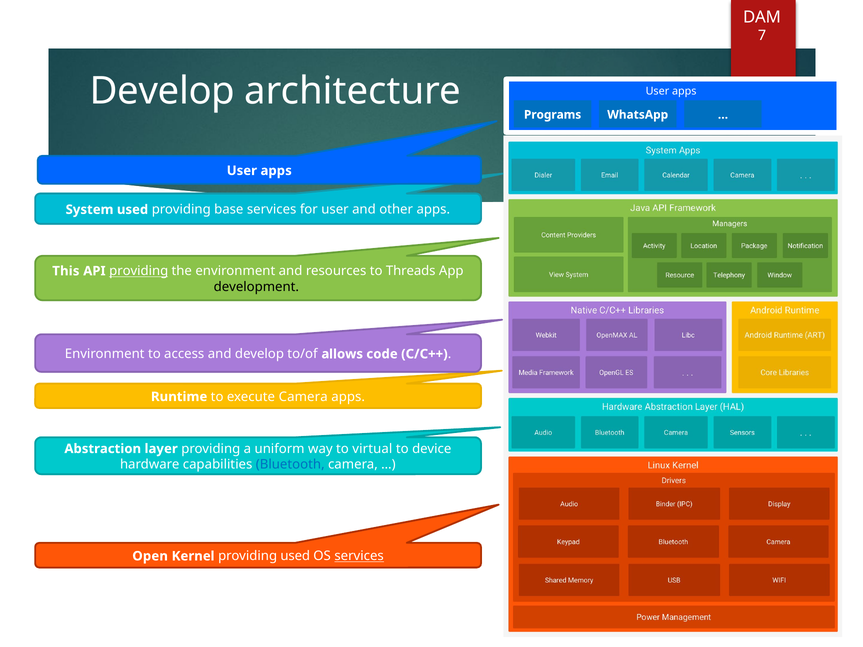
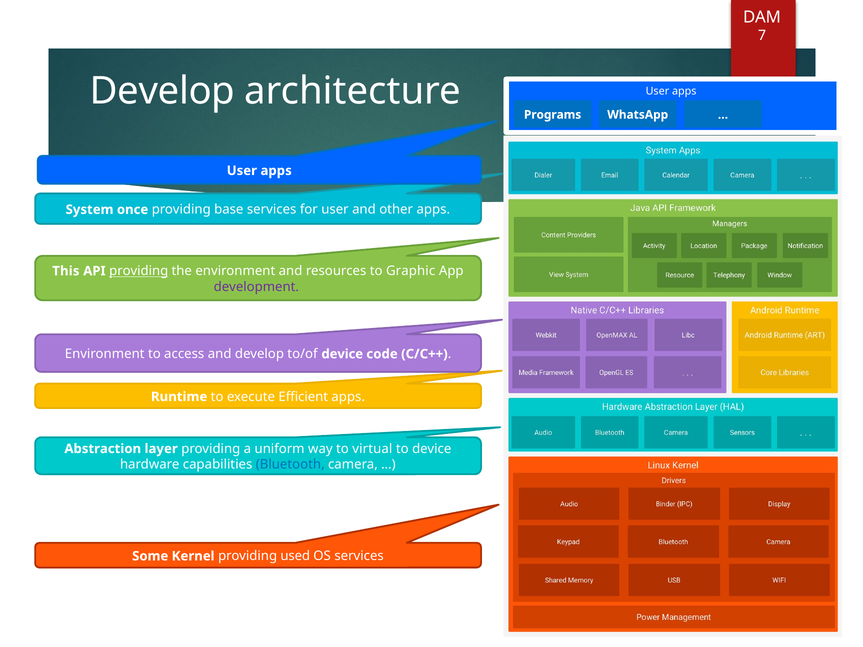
System used: used -> once
Threads: Threads -> Graphic
development colour: black -> purple
to/of allows: allows -> device
execute Camera: Camera -> Efficient
Open: Open -> Some
services at (359, 556) underline: present -> none
